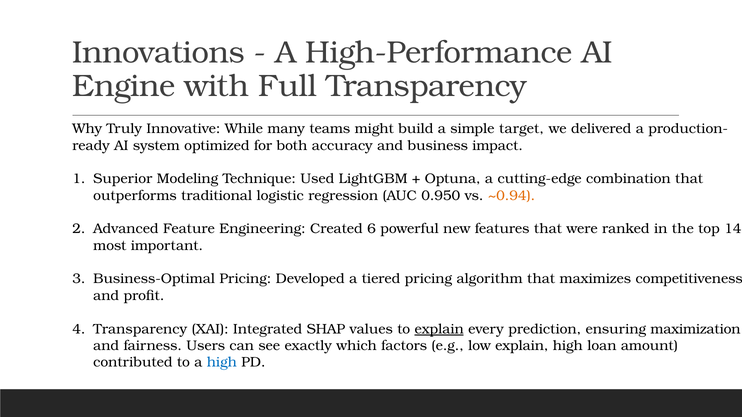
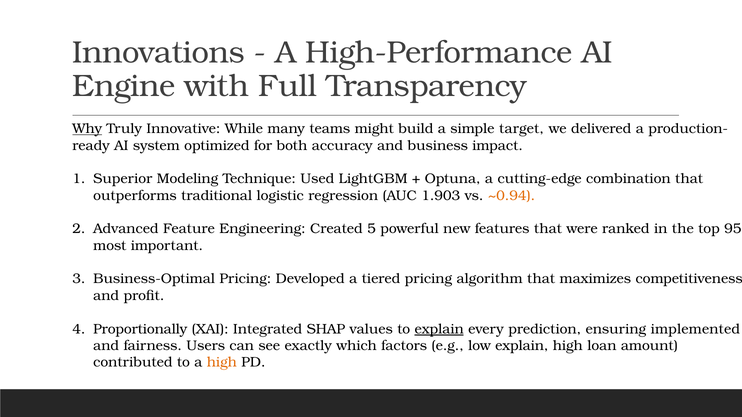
Why underline: none -> present
0.950: 0.950 -> 1.903
6: 6 -> 5
14: 14 -> 95
Transparency at (140, 329): Transparency -> Proportionally
maximization: maximization -> implemented
high at (222, 363) colour: blue -> orange
